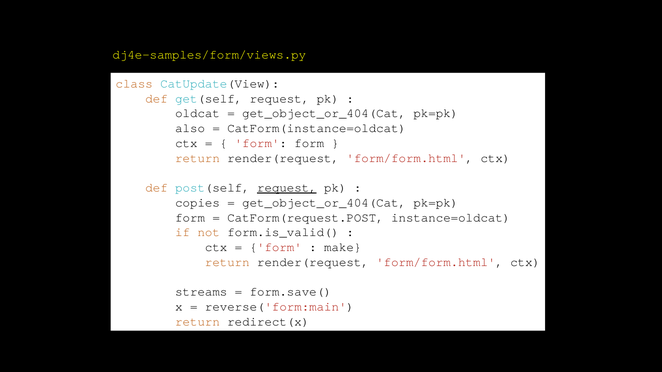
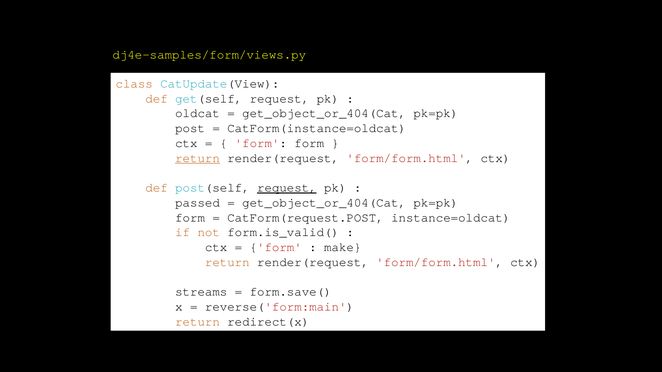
also: also -> post
return at (198, 158) underline: none -> present
copies: copies -> passed
